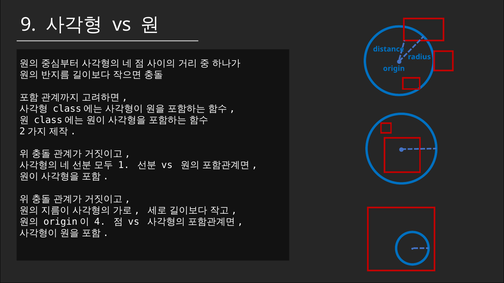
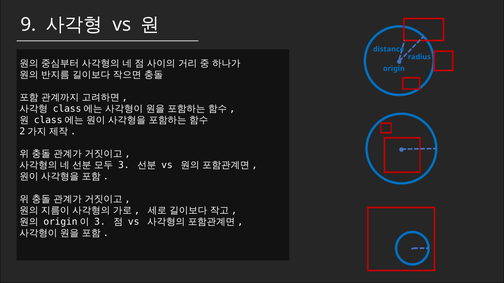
1 at (124, 165): 1 -> 3
4 at (100, 222): 4 -> 3
